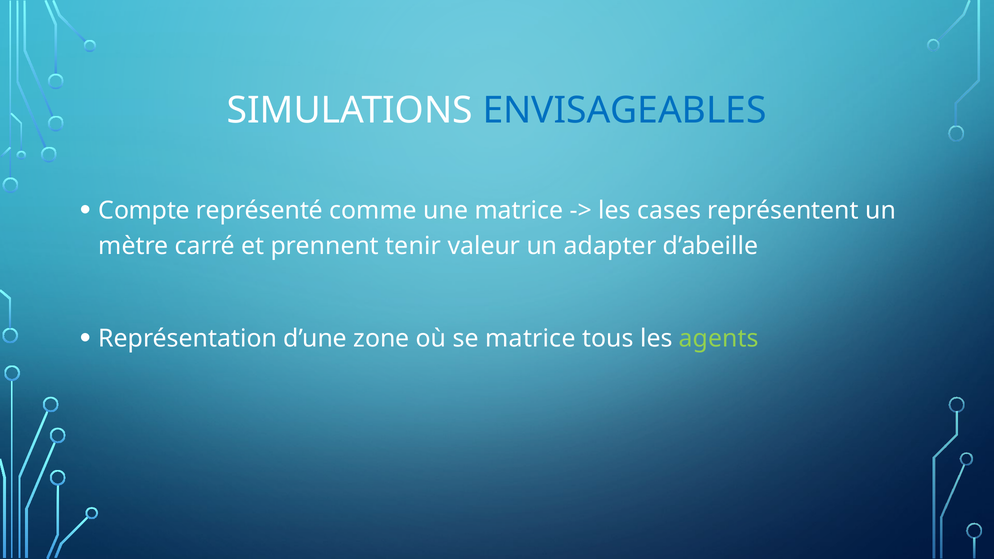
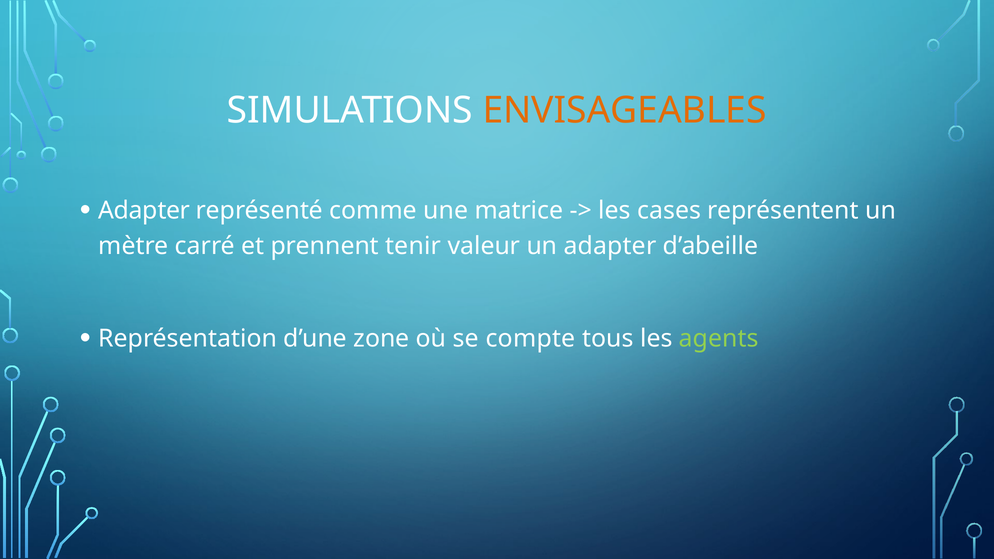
ENVISAGEABLES colour: blue -> orange
Compte at (144, 211): Compte -> Adapter
se matrice: matrice -> compte
